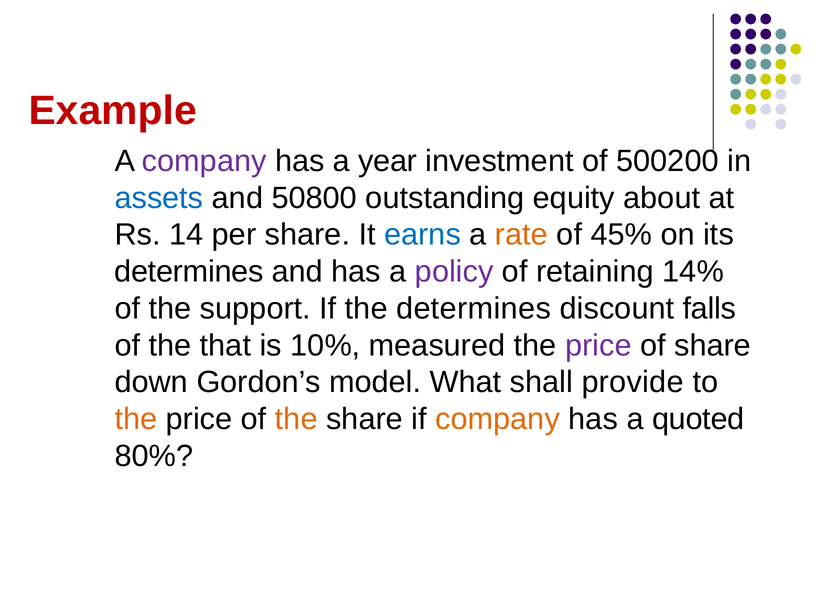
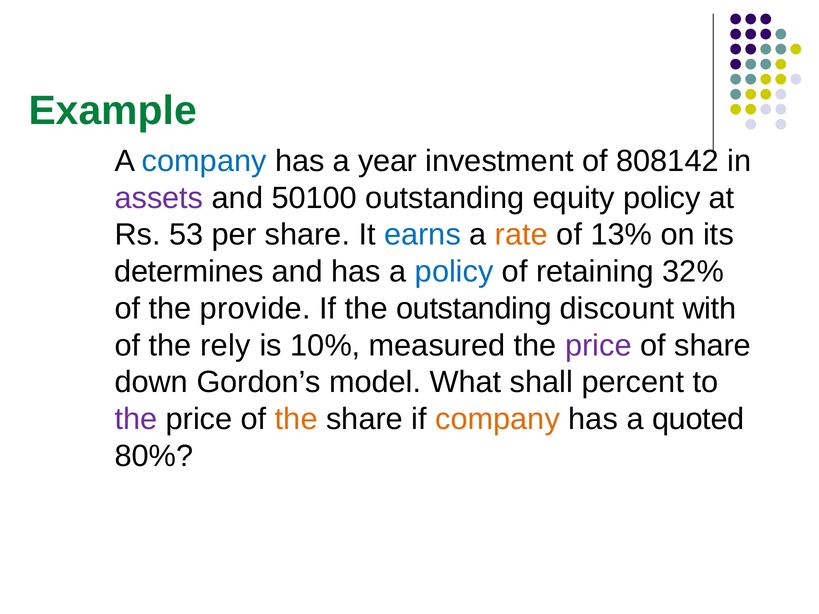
Example colour: red -> green
company at (204, 161) colour: purple -> blue
500200: 500200 -> 808142
assets colour: blue -> purple
50800: 50800 -> 50100
equity about: about -> policy
14: 14 -> 53
45%: 45% -> 13%
policy at (454, 272) colour: purple -> blue
14%: 14% -> 32%
support: support -> provide
the determines: determines -> outstanding
falls: falls -> with
that: that -> rely
provide: provide -> percent
the at (136, 419) colour: orange -> purple
